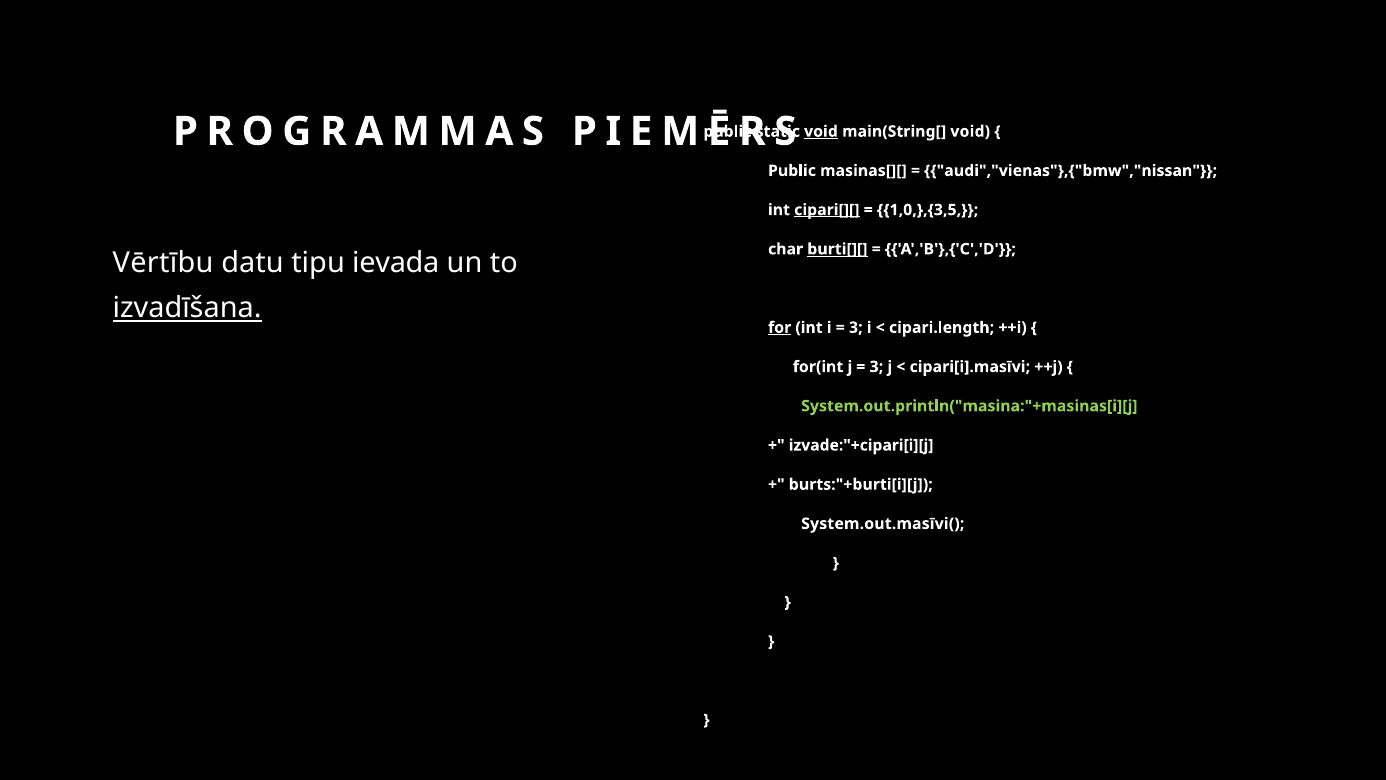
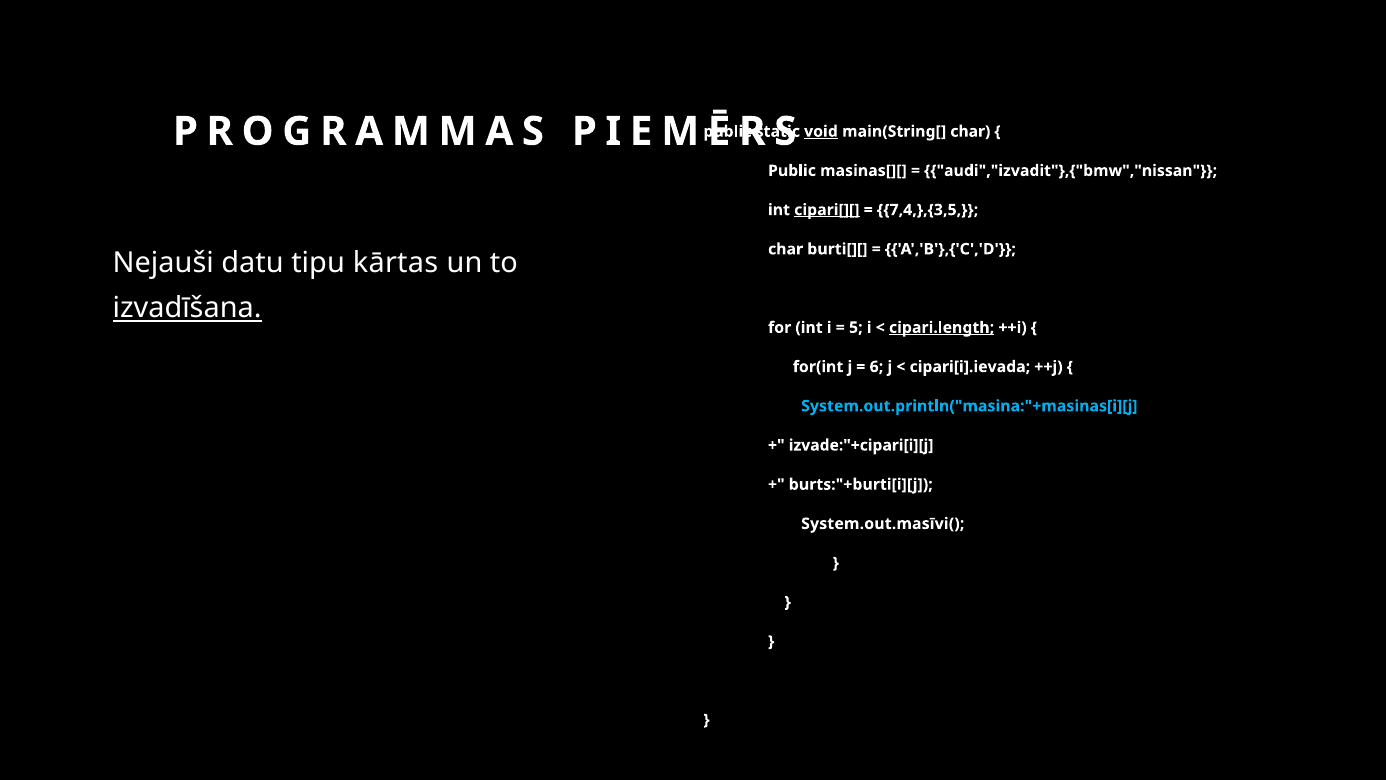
main(String[ void: void -> char
audi","vienas"},{"bmw","nissan: audi","vienas"},{"bmw","nissan -> audi","izvadit"},{"bmw","nissan
1,0,},{3,5: 1,0,},{3,5 -> 7,4,},{3,5
burti[][ underline: present -> none
Vērtību: Vērtību -> Nejauši
ievada: ievada -> kārtas
for underline: present -> none
3 at (856, 327): 3 -> 5
cipari.length underline: none -> present
3 at (876, 367): 3 -> 6
cipari[i].masīvi: cipari[i].masīvi -> cipari[i].ievada
System.out.println("masina:"+masinas[i][j colour: light green -> light blue
